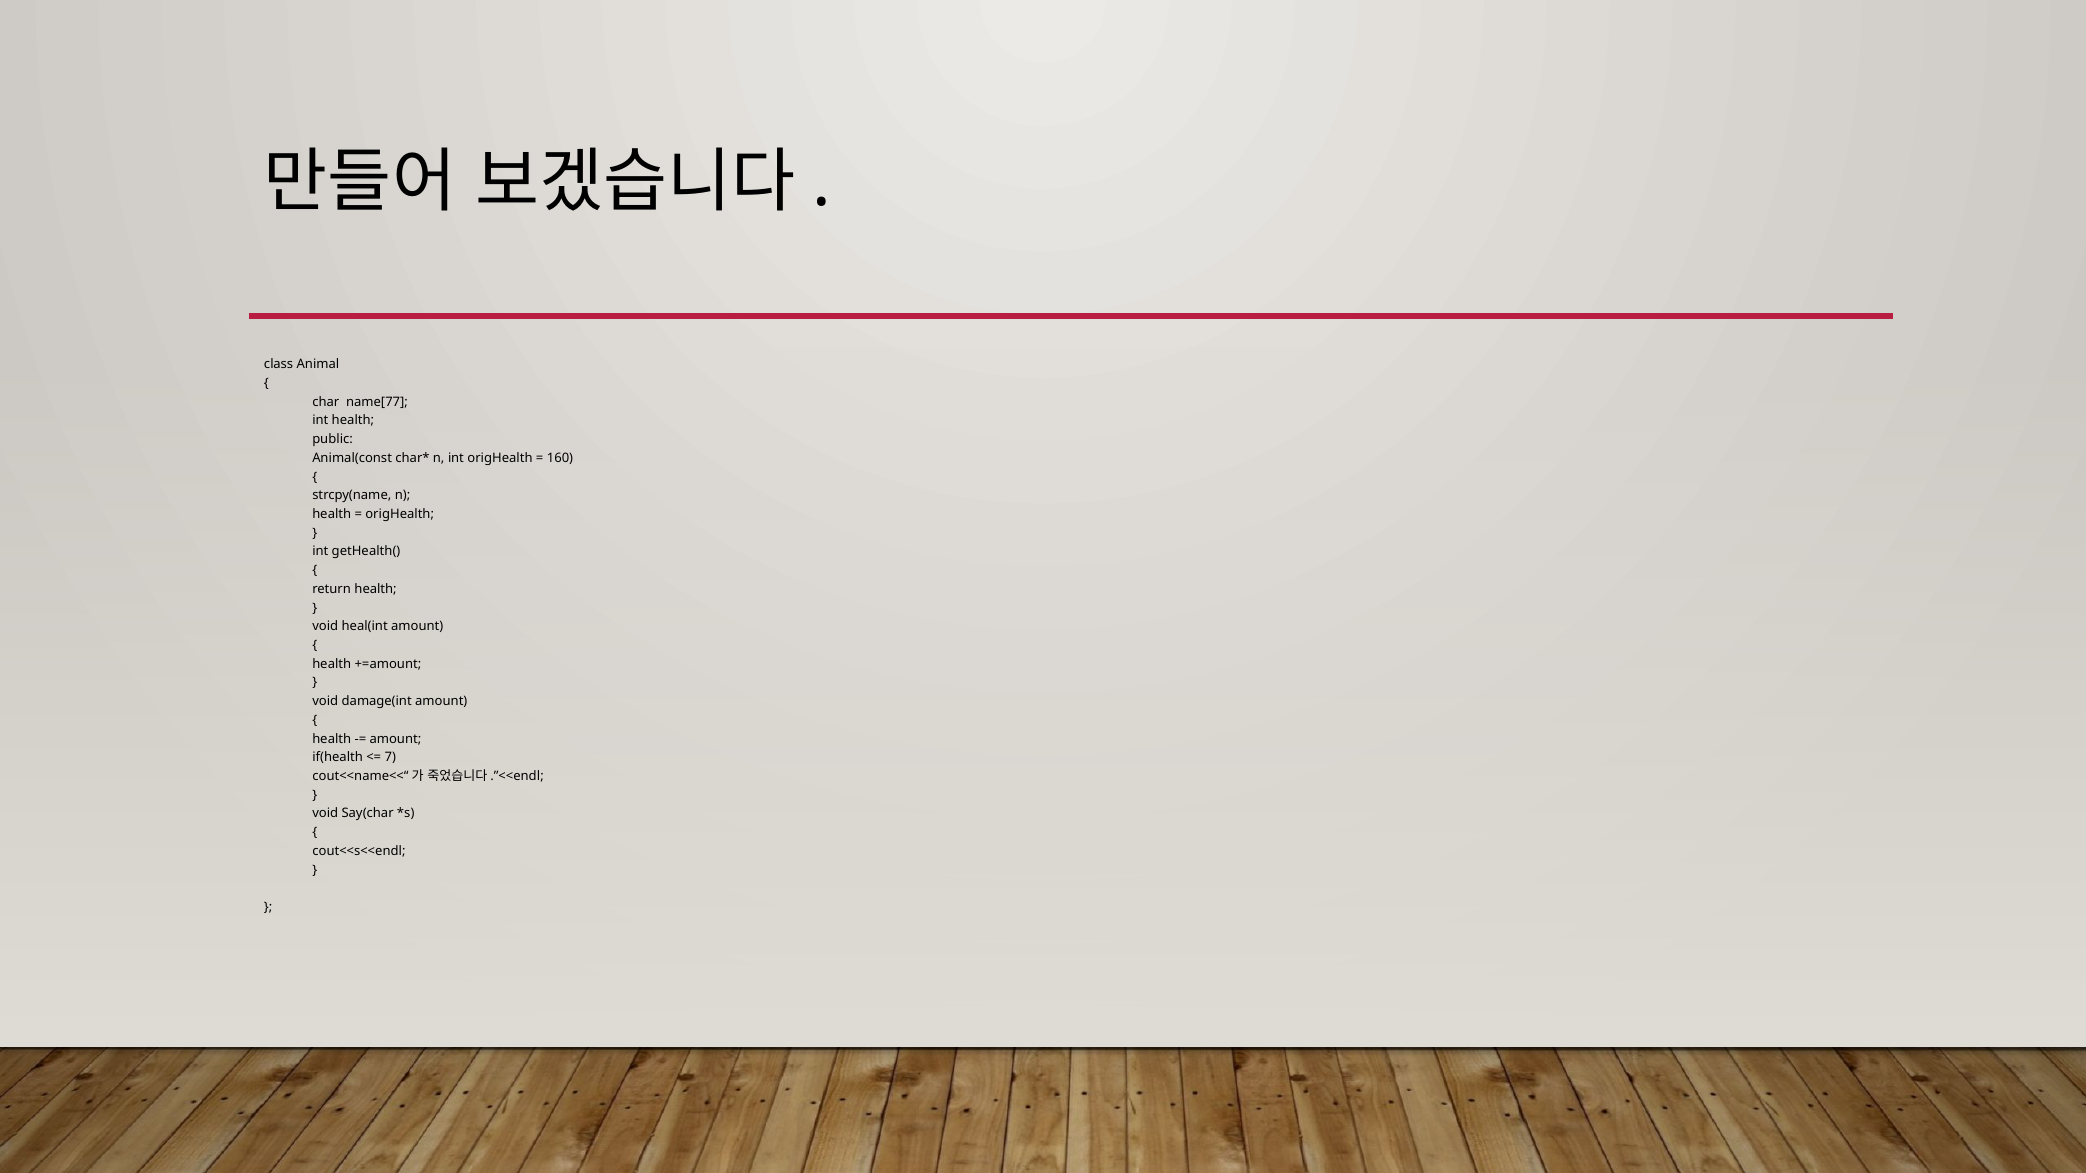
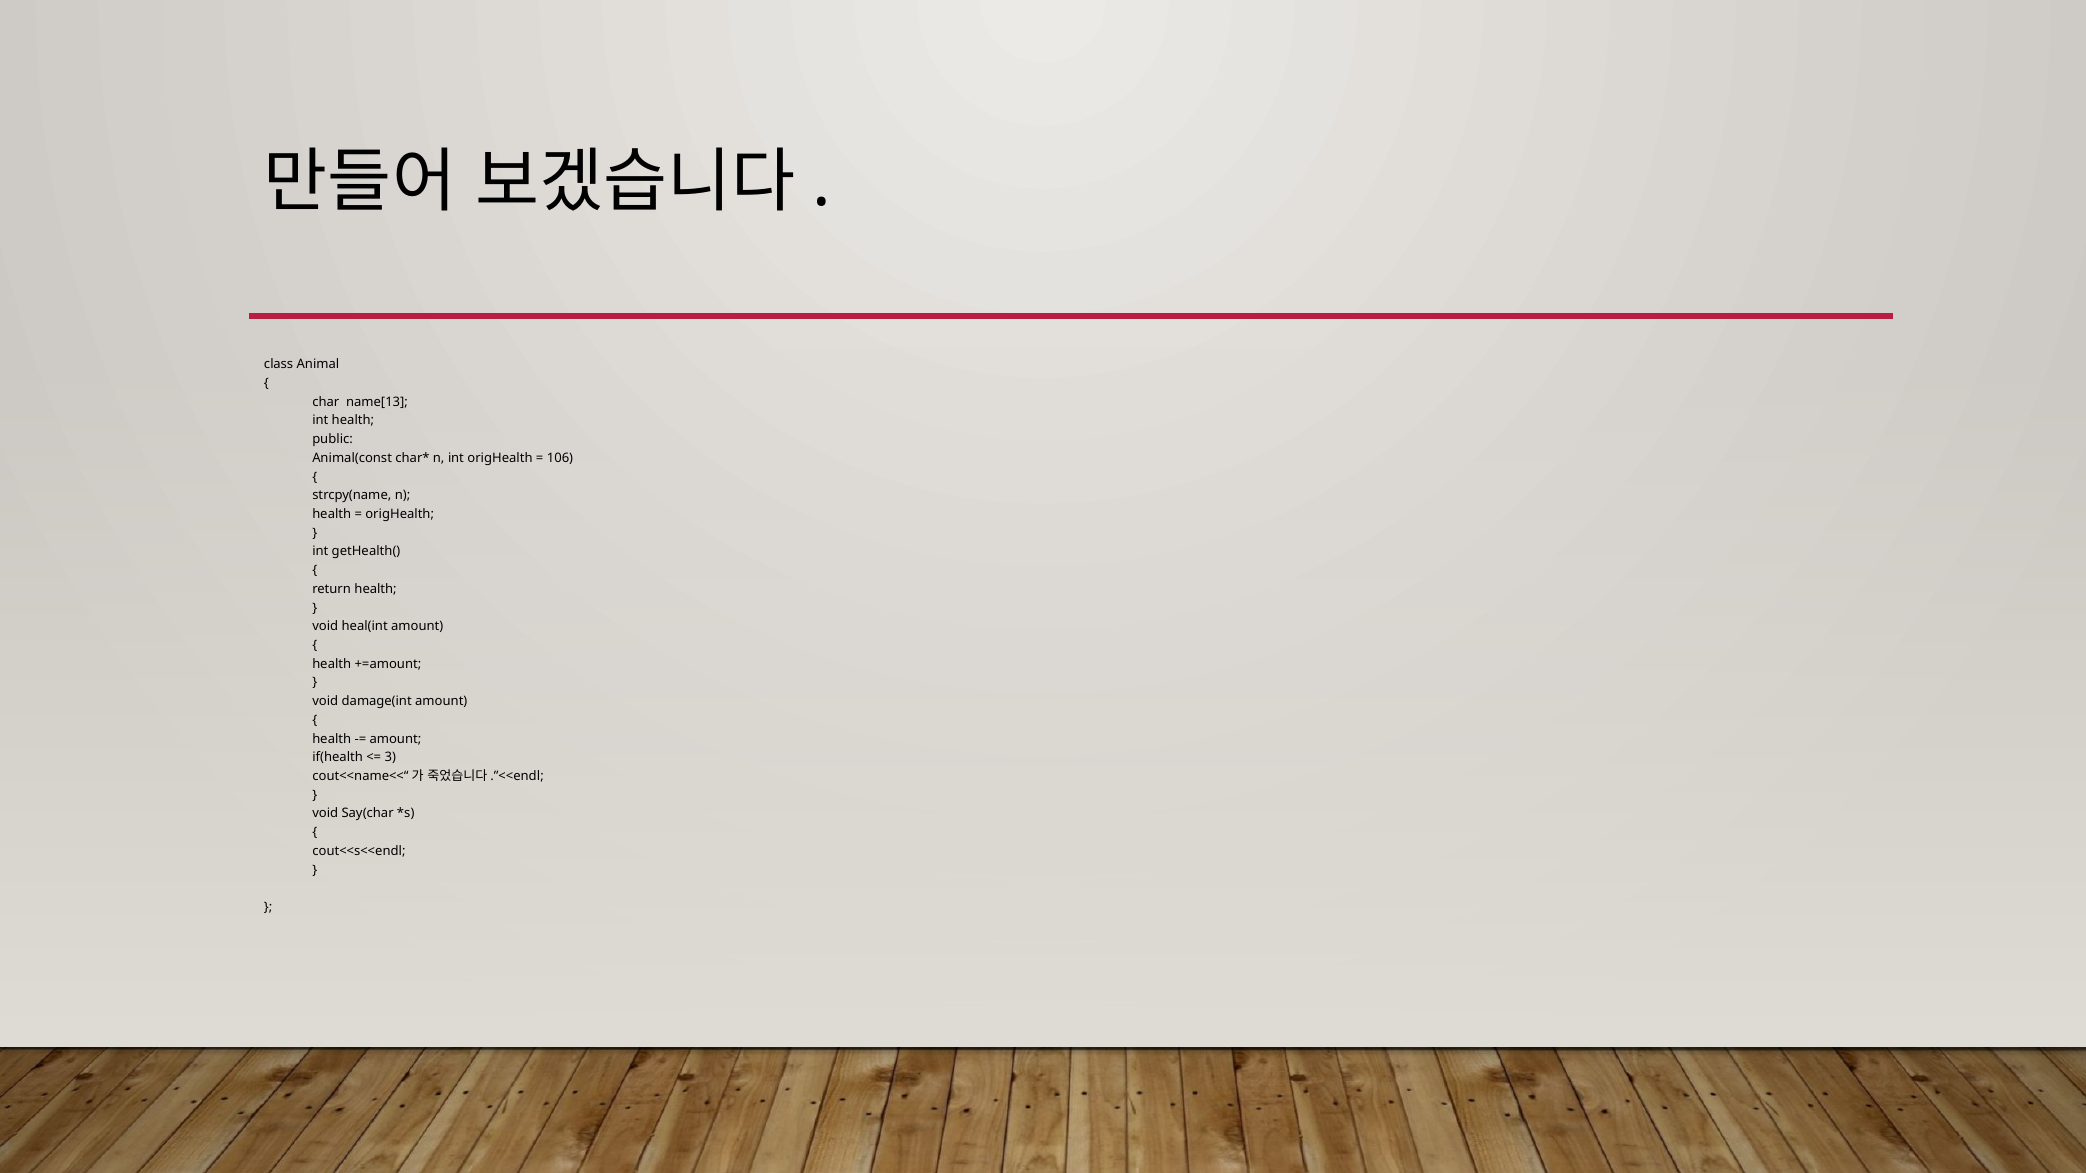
name[77: name[77 -> name[13
160: 160 -> 106
7: 7 -> 3
